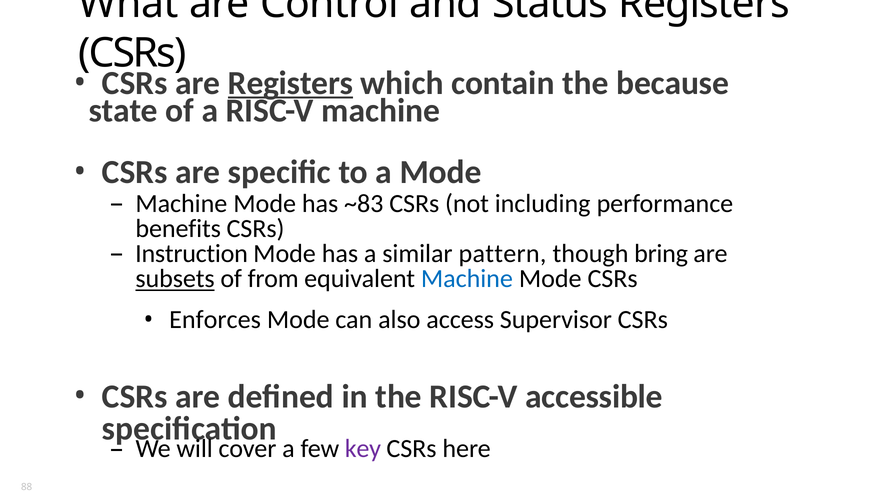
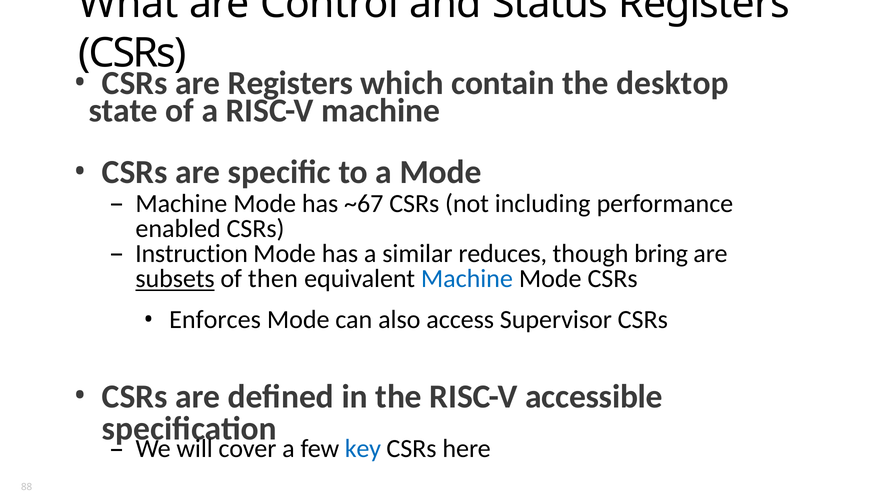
Registers at (291, 83) underline: present -> none
because: because -> desktop
~83: ~83 -> ~67
benefits: benefits -> enabled
pattern: pattern -> reduces
from: from -> then
key colour: purple -> blue
